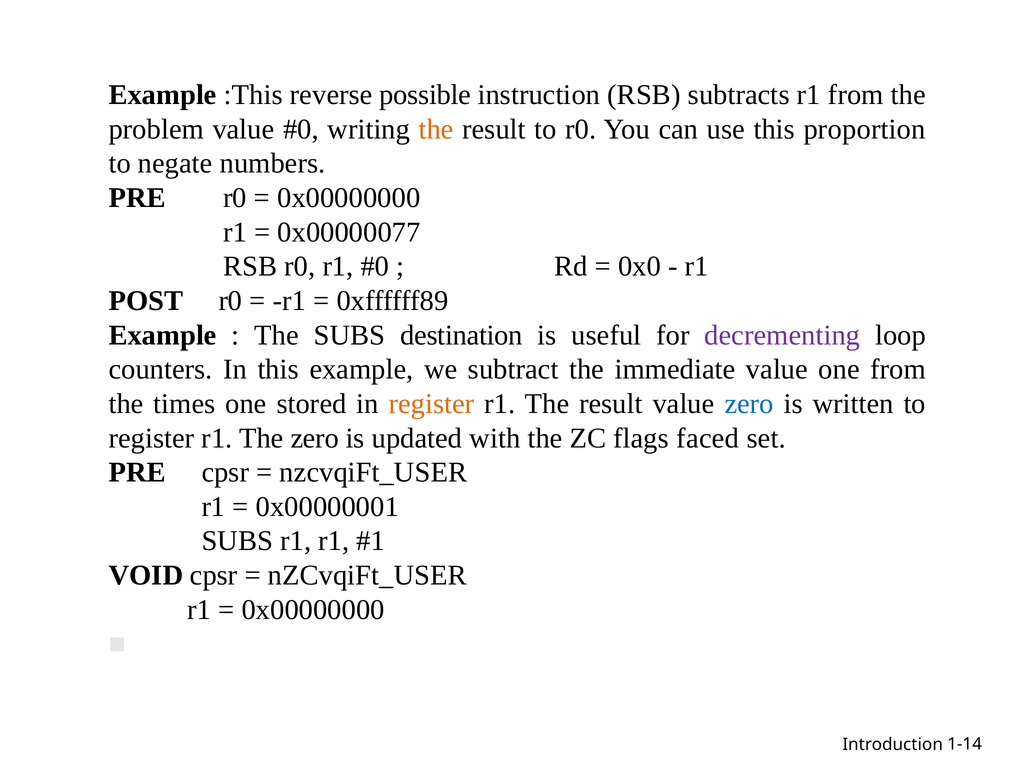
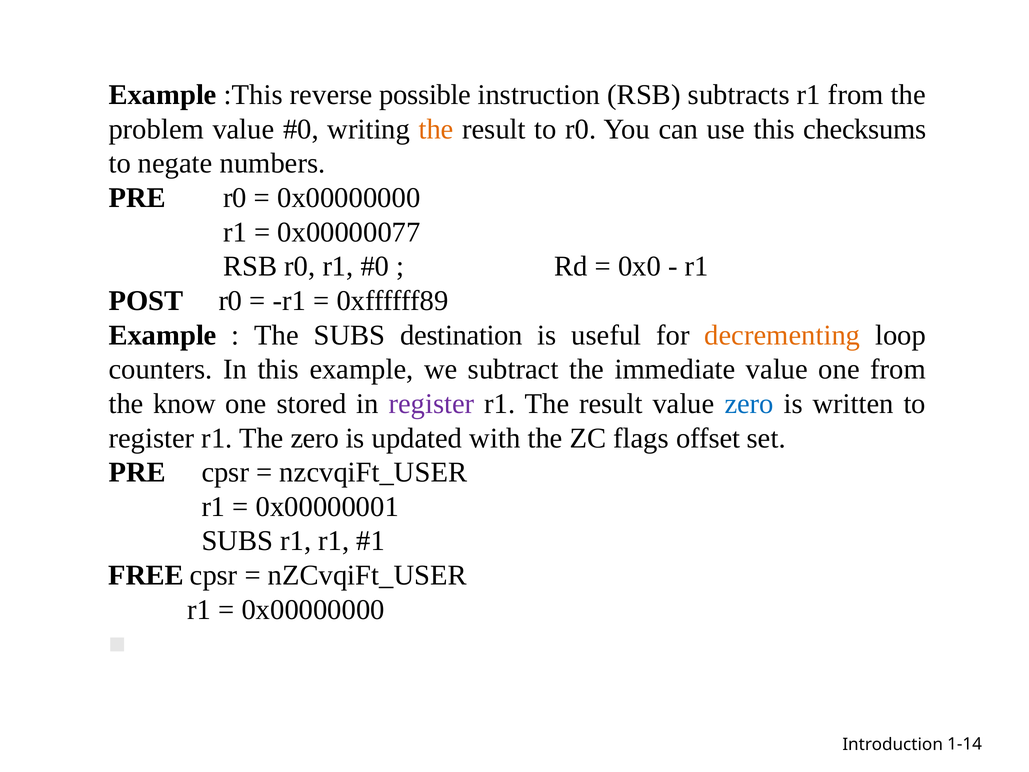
proportion: proportion -> checksums
decrementing colour: purple -> orange
times: times -> know
register at (432, 404) colour: orange -> purple
faced: faced -> offset
VOID: VOID -> FREE
